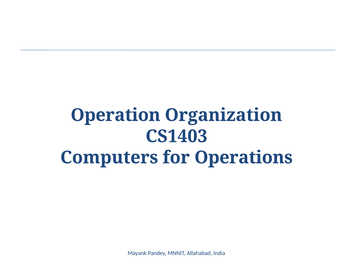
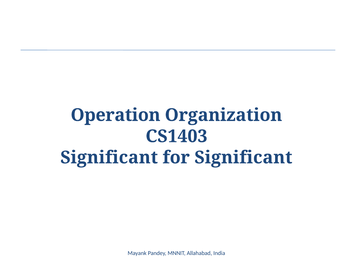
Computers at (109, 157): Computers -> Significant
for Operations: Operations -> Significant
